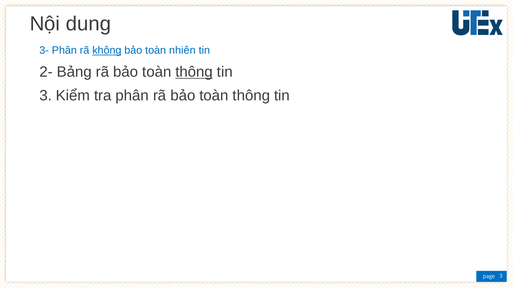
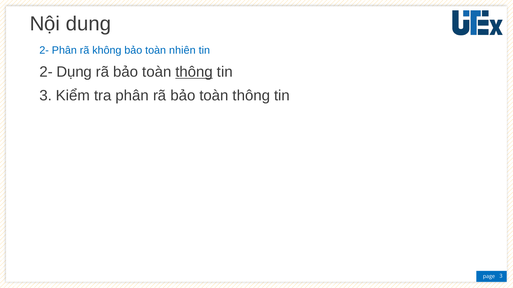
3- at (44, 51): 3- -> 2-
không underline: present -> none
Bảng: Bảng -> Dụng
